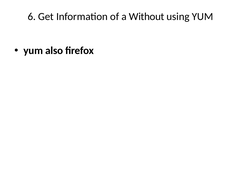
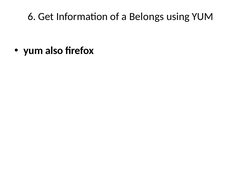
Without: Without -> Belongs
